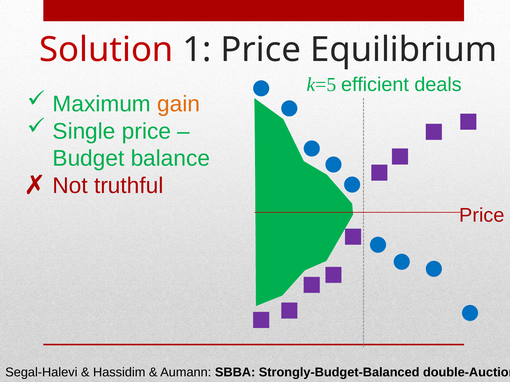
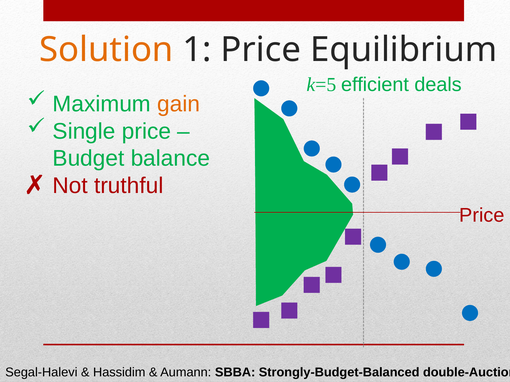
Solution colour: red -> orange
